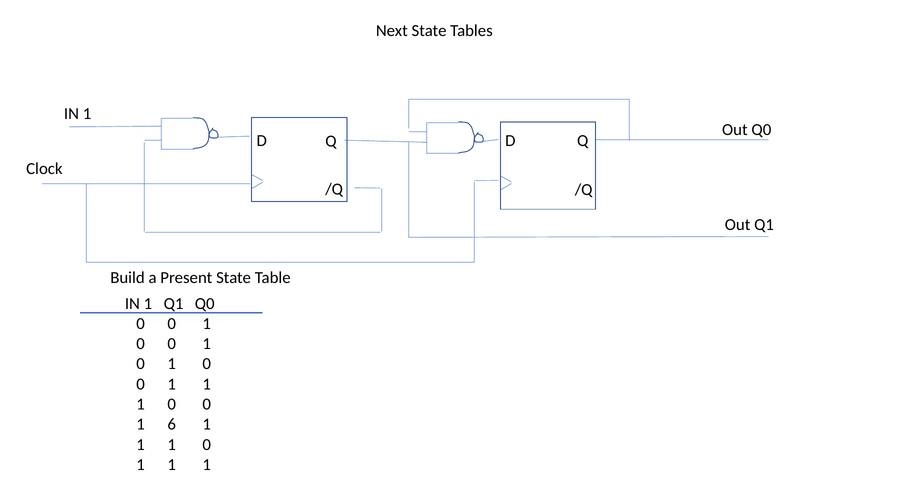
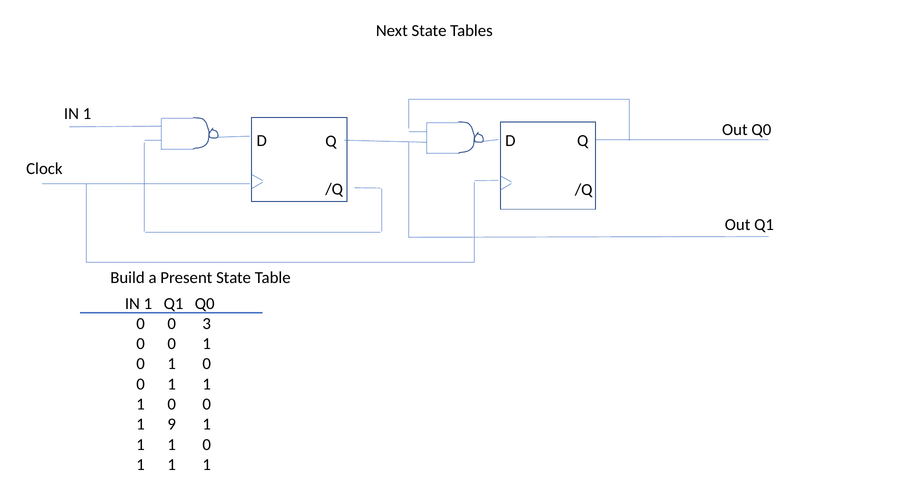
1 at (207, 324): 1 -> 3
6: 6 -> 9
